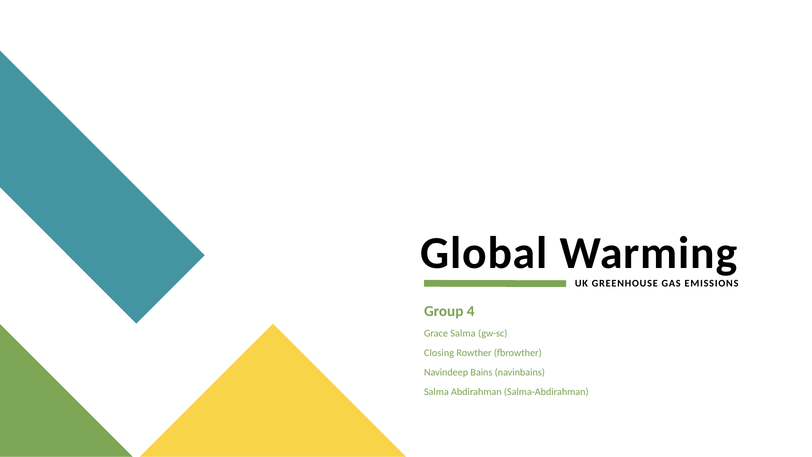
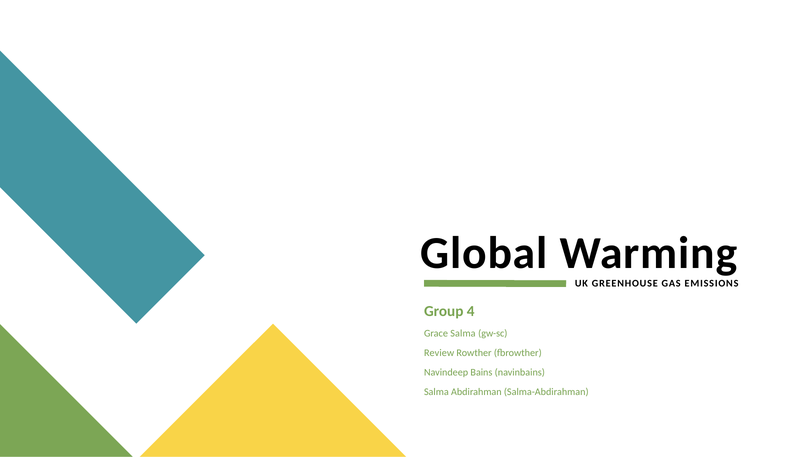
Closing: Closing -> Review
